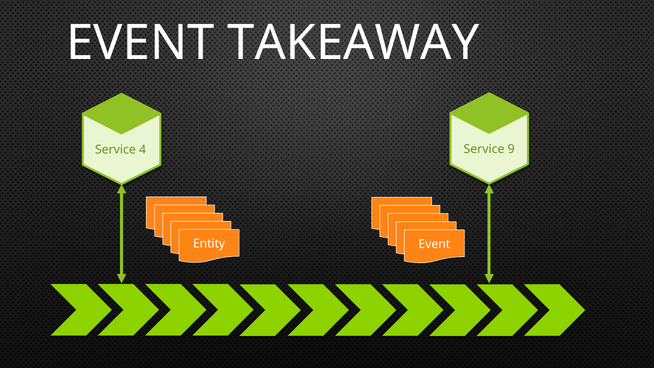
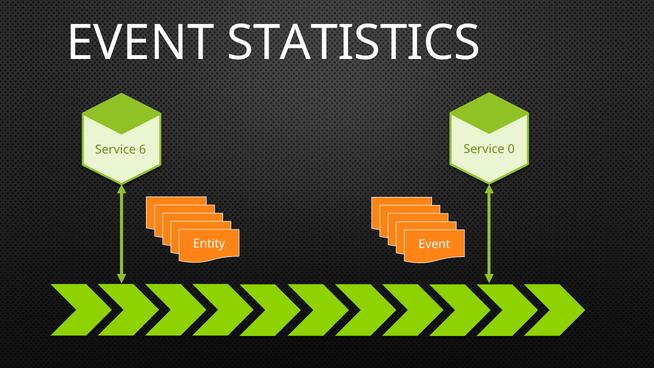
TAKEAWAY: TAKEAWAY -> STATISTICS
9: 9 -> 0
4: 4 -> 6
